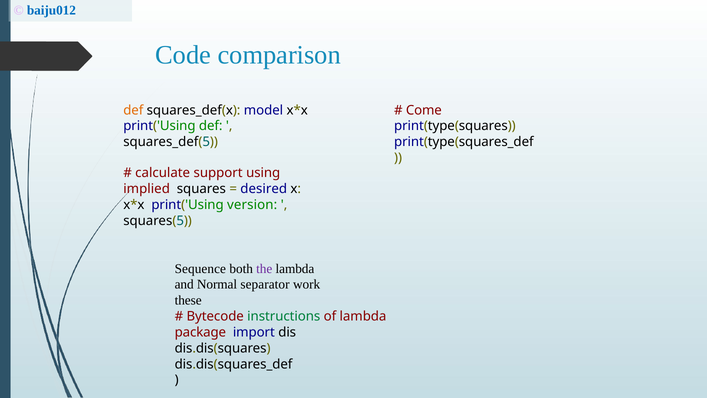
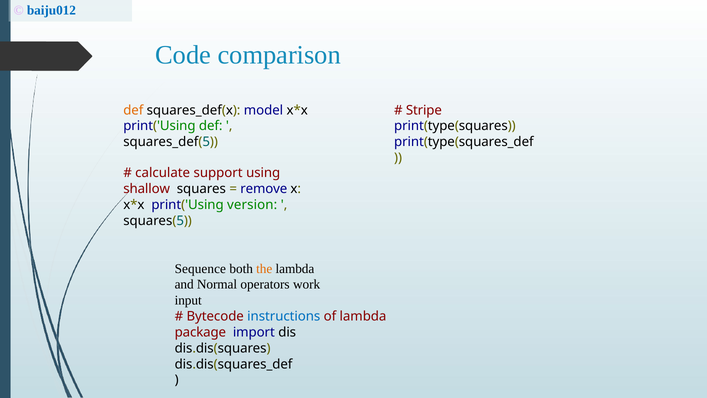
Come: Come -> Stripe
implied: implied -> shallow
desired: desired -> remove
the colour: purple -> orange
separator: separator -> operators
these: these -> input
instructions colour: green -> blue
